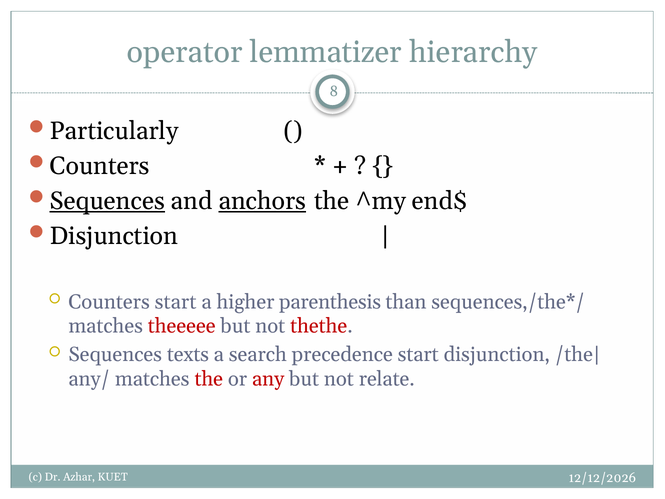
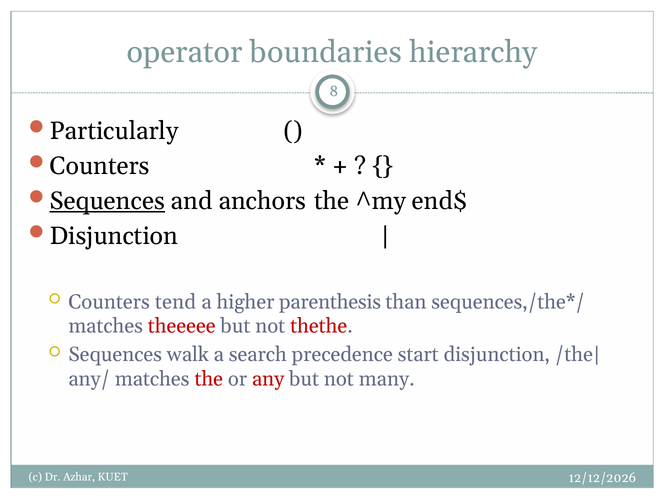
lemmatizer: lemmatizer -> boundaries
anchors underline: present -> none
Counters start: start -> tend
texts: texts -> walk
relate: relate -> many
